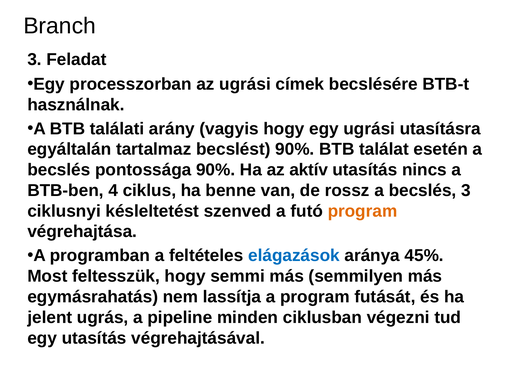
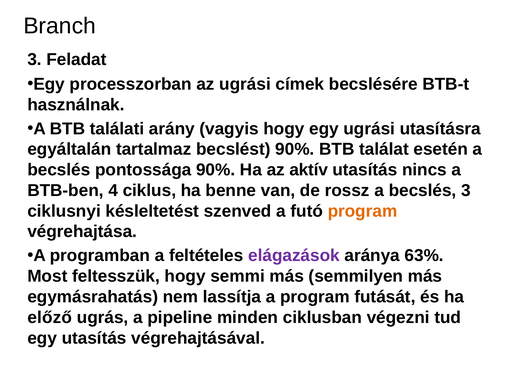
elágazások colour: blue -> purple
45%: 45% -> 63%
jelent: jelent -> előző
